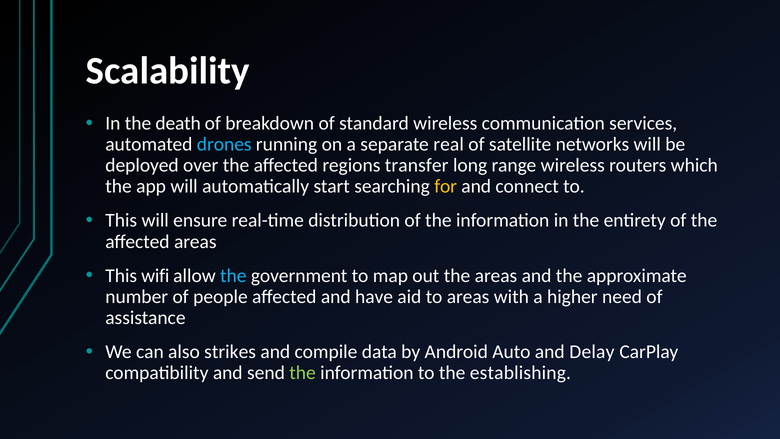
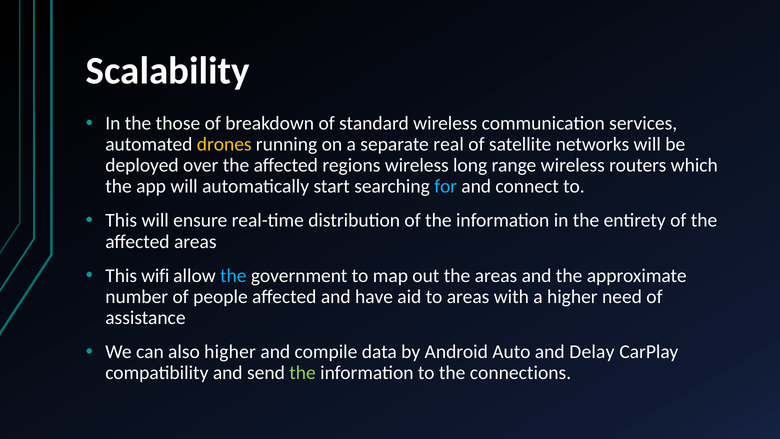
death: death -> those
drones colour: light blue -> yellow
regions transfer: transfer -> wireless
for colour: yellow -> light blue
also strikes: strikes -> higher
establishing: establishing -> connections
